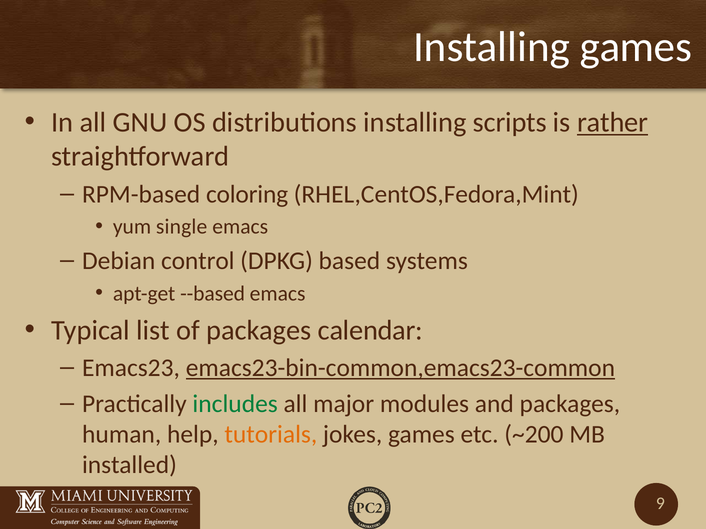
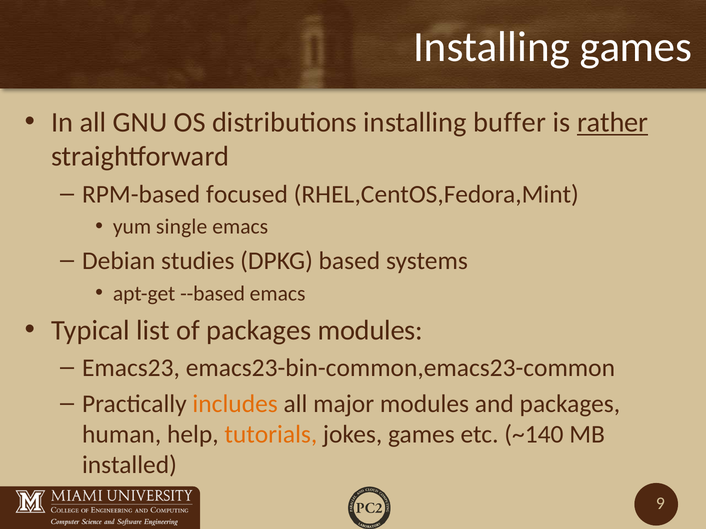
scripts: scripts -> buffer
coloring: coloring -> focused
control: control -> studies
packages calendar: calendar -> modules
emacs23-bin-common,emacs23-common underline: present -> none
includes colour: green -> orange
~200: ~200 -> ~140
